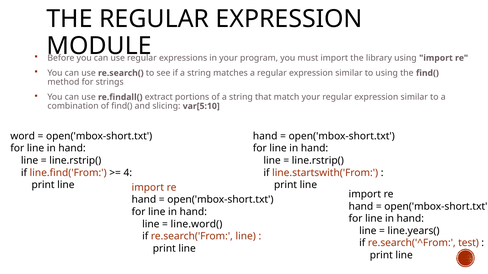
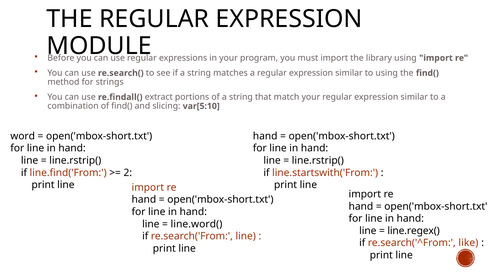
4: 4 -> 2
line.years(: line.years( -> line.regex(
test: test -> like
